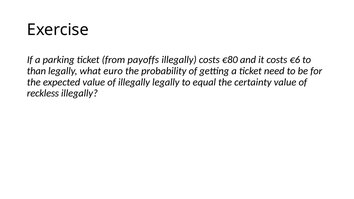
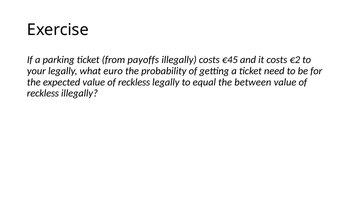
€80: €80 -> €45
€6: €6 -> €2
than: than -> your
expected value of illegally: illegally -> reckless
certainty: certainty -> between
